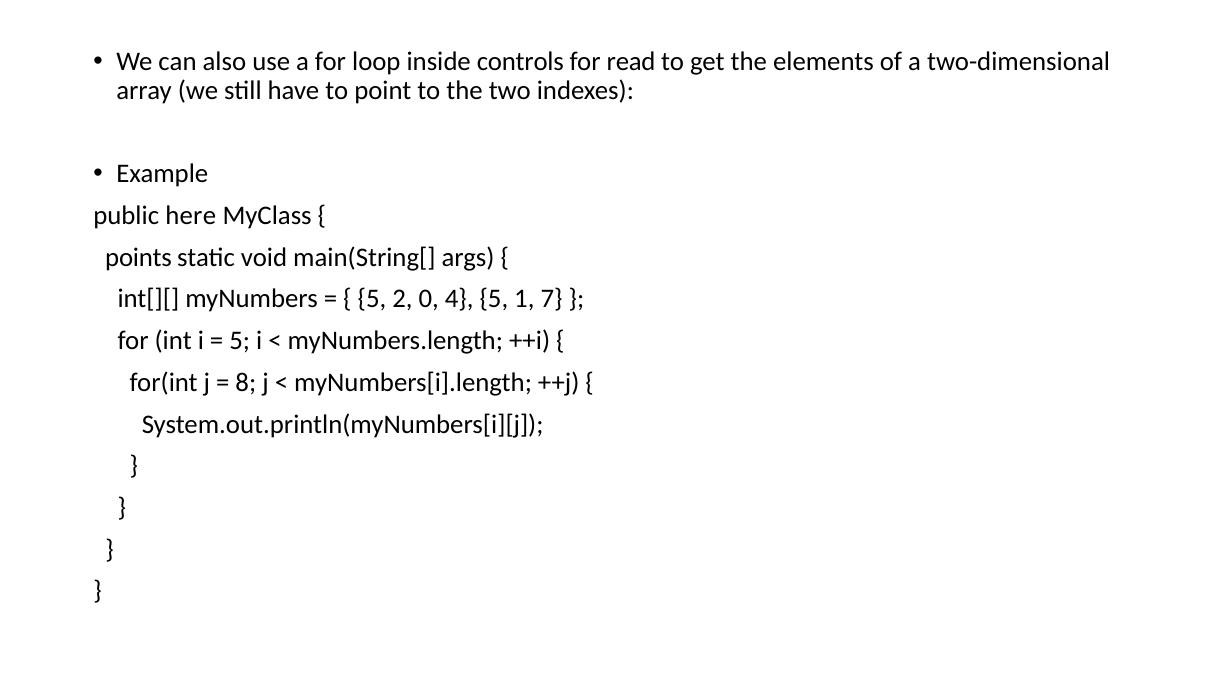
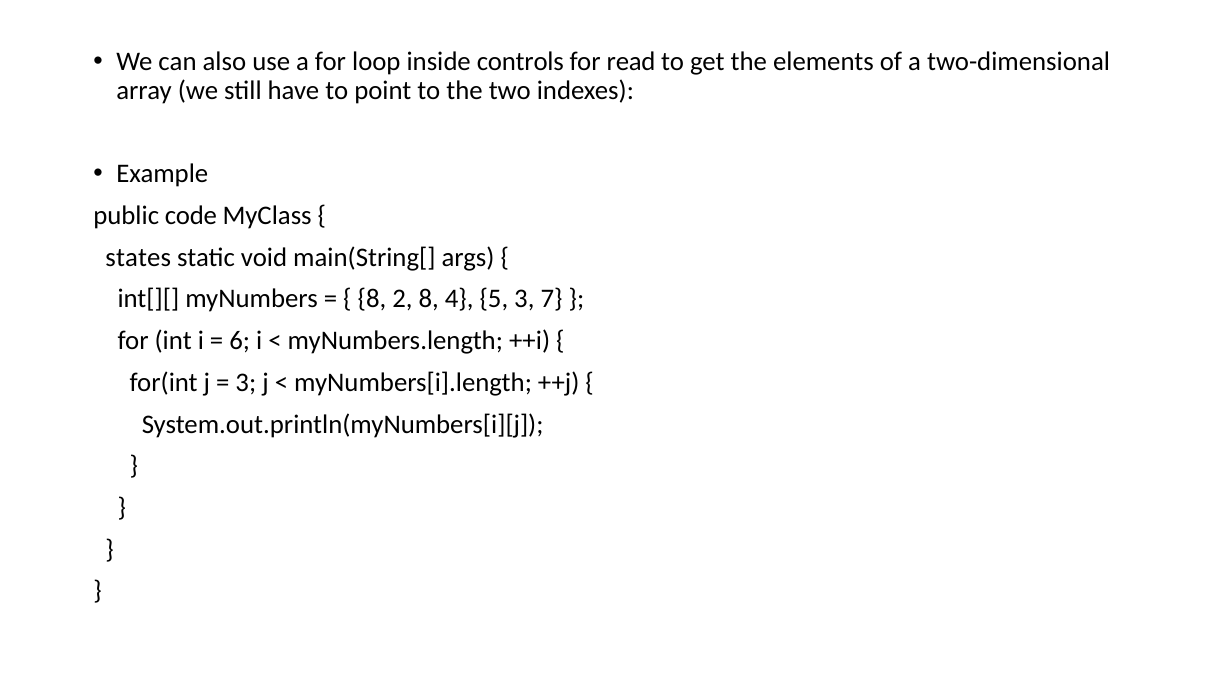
here: here -> code
points: points -> states
5 at (372, 299): 5 -> 8
2 0: 0 -> 8
5 1: 1 -> 3
5 at (240, 341): 5 -> 6
8 at (246, 383): 8 -> 3
